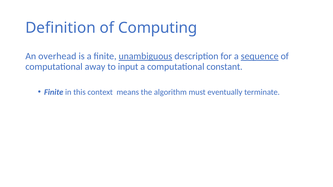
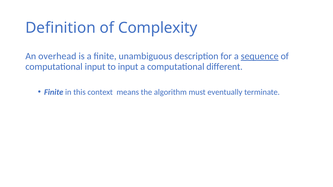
Computing: Computing -> Complexity
unambiguous underline: present -> none
computational away: away -> input
constant: constant -> different
